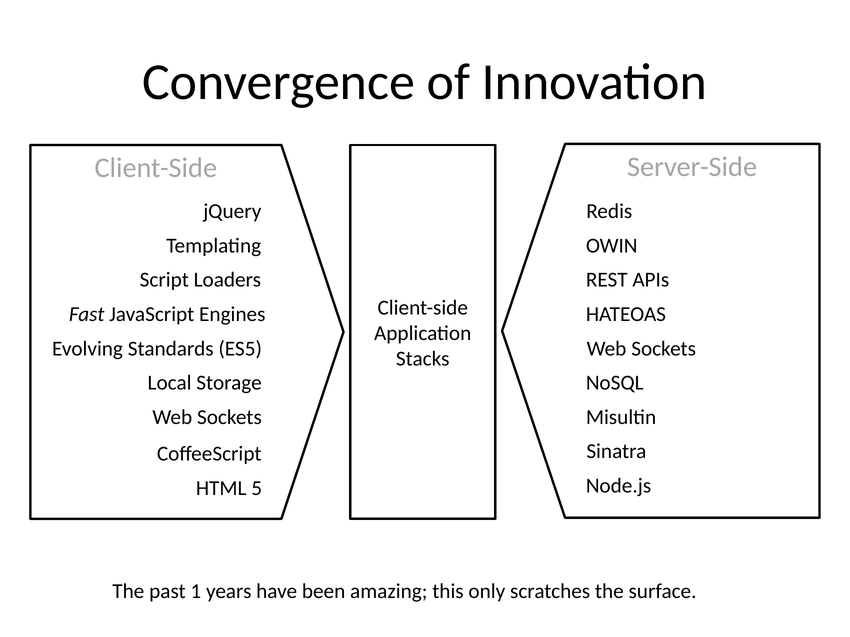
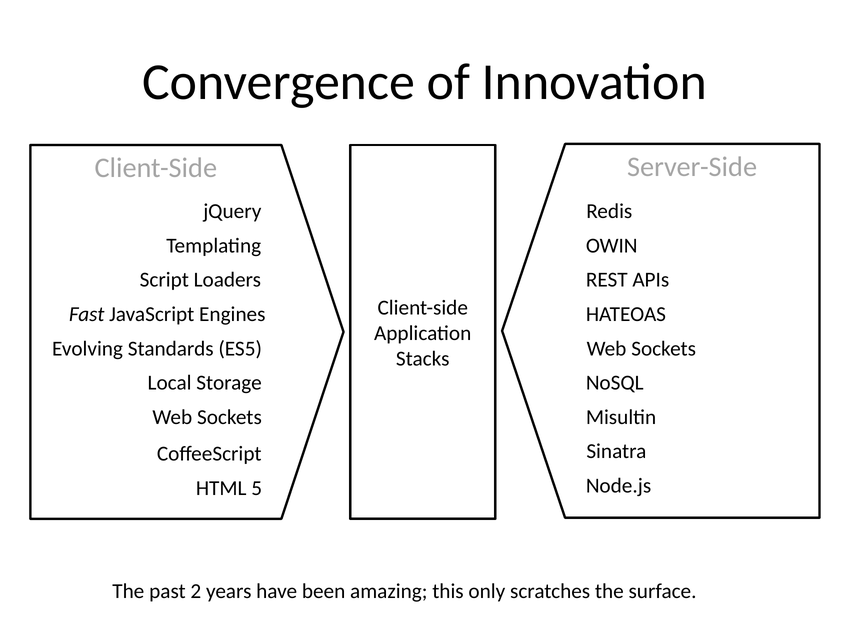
1: 1 -> 2
